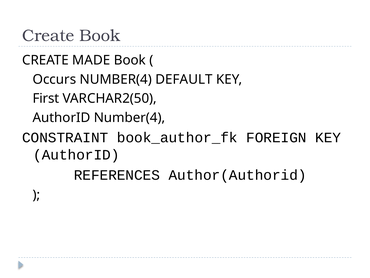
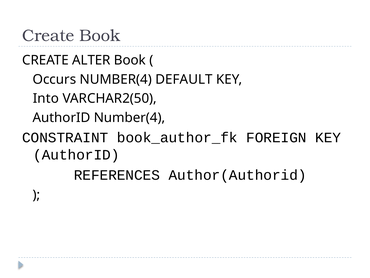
MADE: MADE -> ALTER
First: First -> Into
